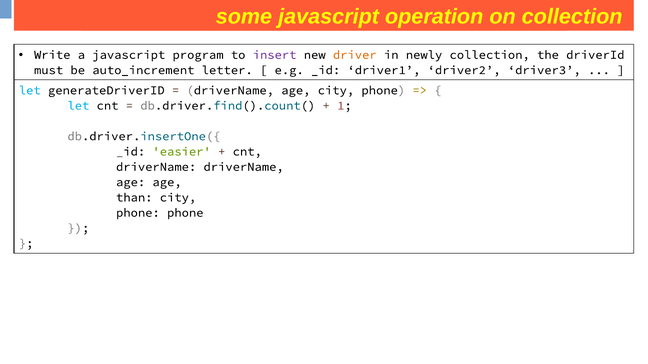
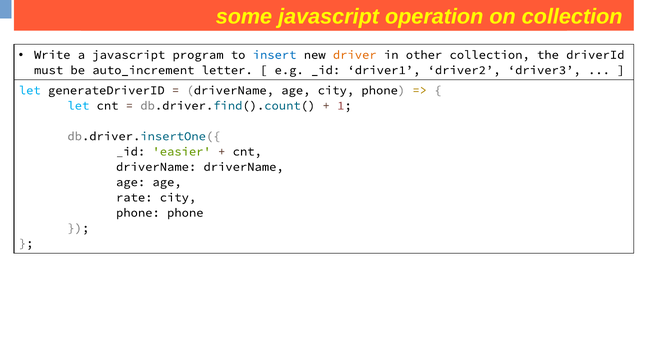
insert colour: purple -> blue
newly: newly -> other
than: than -> rate
